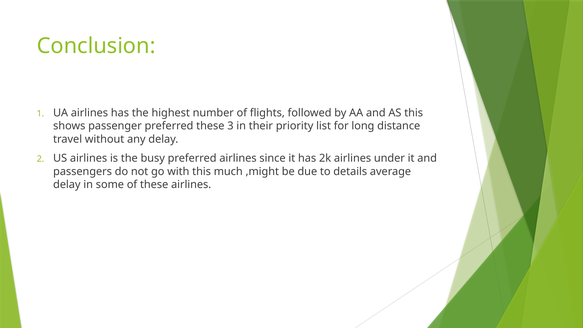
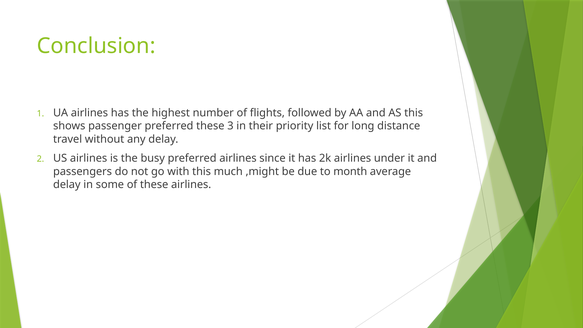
details: details -> month
